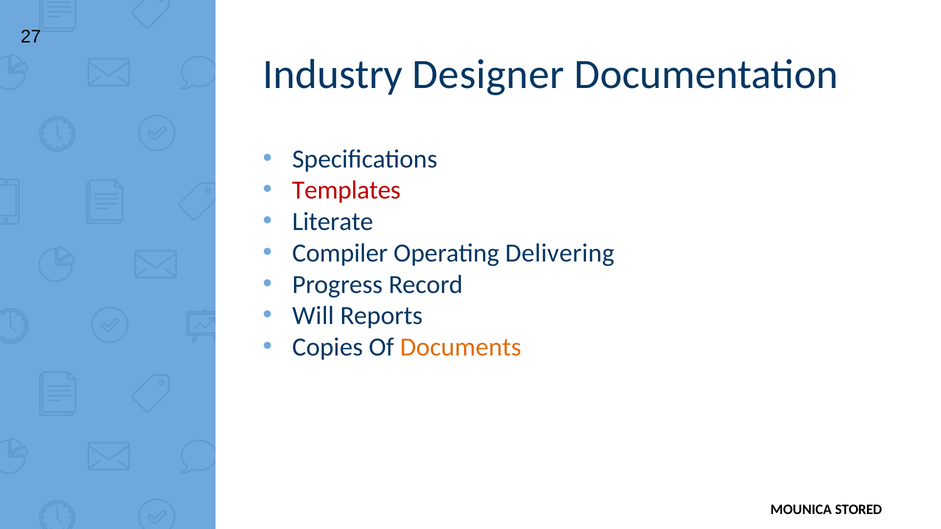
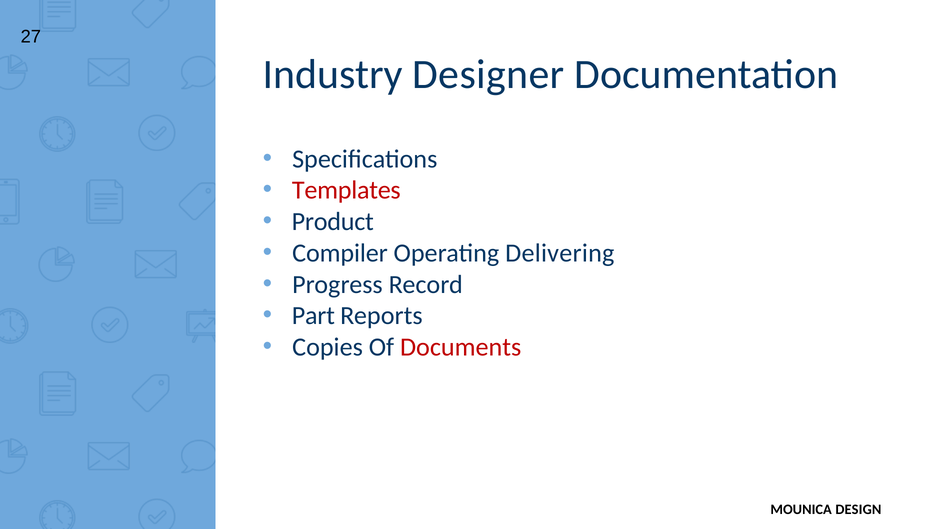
Literate: Literate -> Product
Will: Will -> Part
Documents colour: orange -> red
STORED: STORED -> DESIGN
